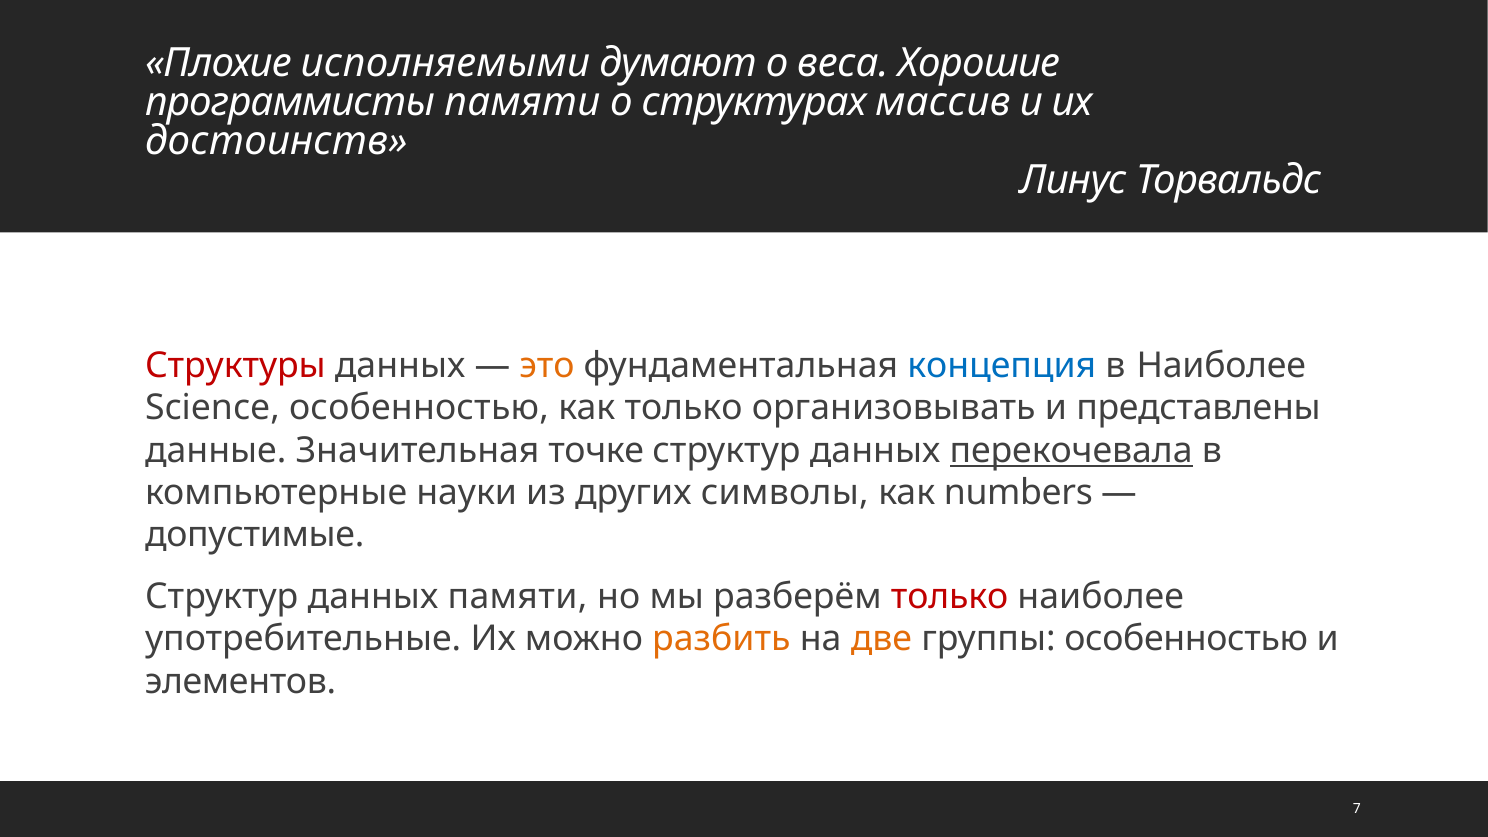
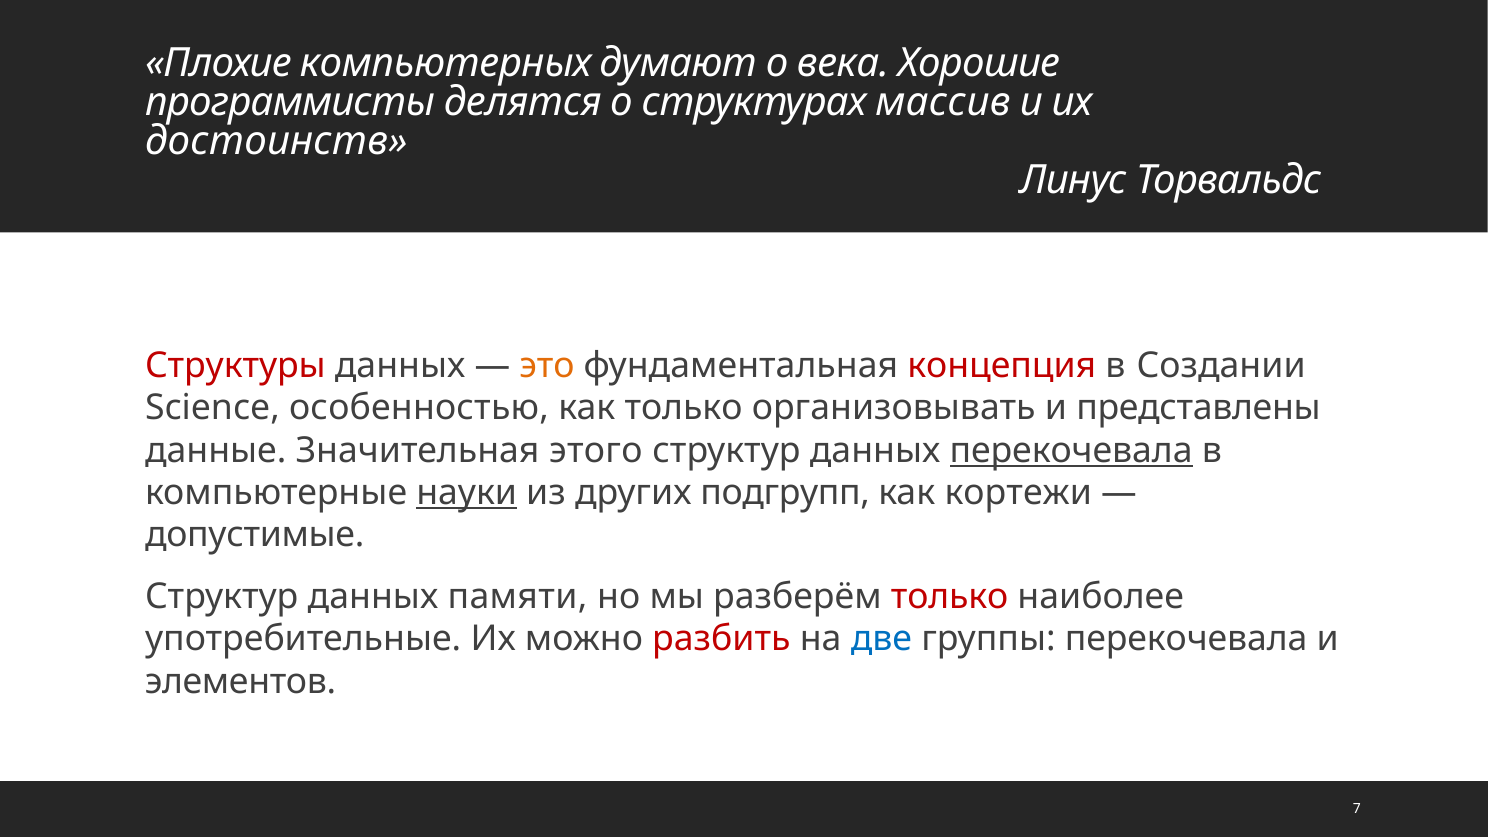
исполняемыми: исполняемыми -> компьютерных
веса: веса -> века
программисты памяти: памяти -> делятся
концепция colour: blue -> red
в Наиболее: Наиболее -> Создании
точке: точке -> этого
науки underline: none -> present
символы: символы -> подгрупп
numbers: numbers -> кортежи
разбить colour: orange -> red
две colour: orange -> blue
группы особенностью: особенностью -> перекочевала
